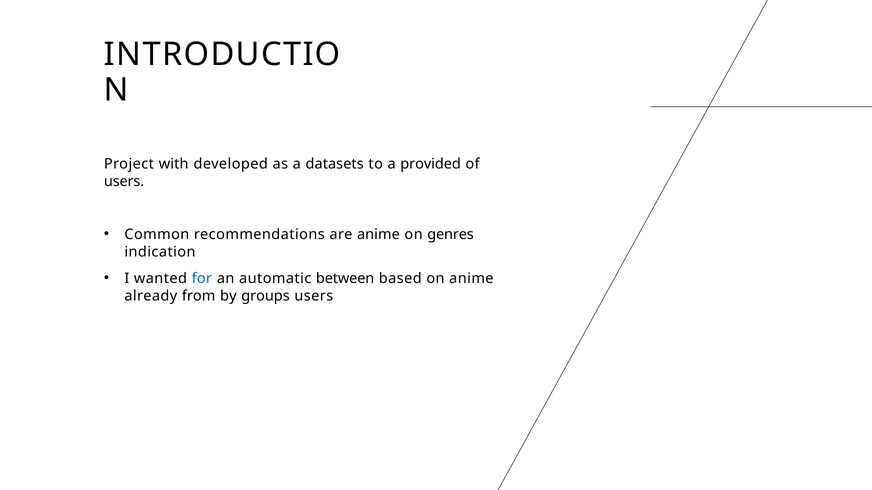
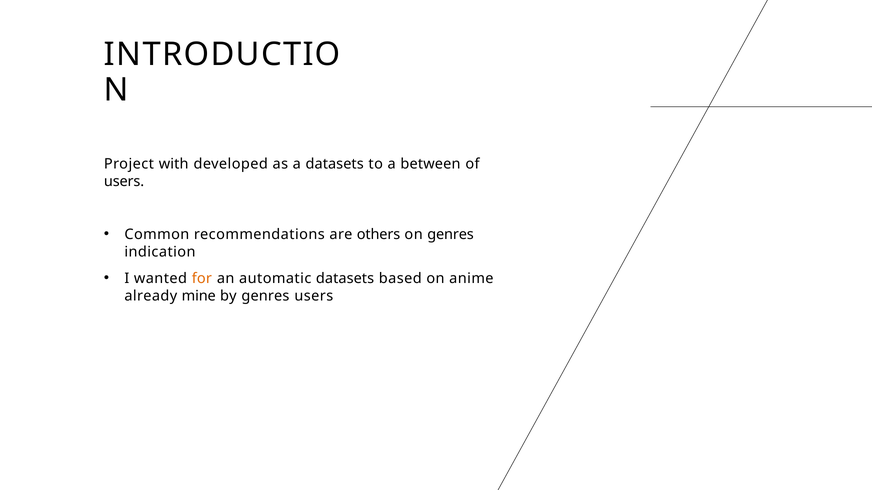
provided: provided -> between
are anime: anime -> others
for colour: blue -> orange
automatic between: between -> datasets
from: from -> mine
by groups: groups -> genres
